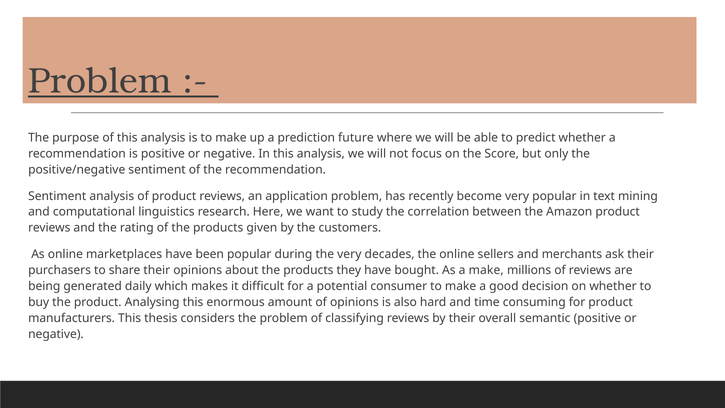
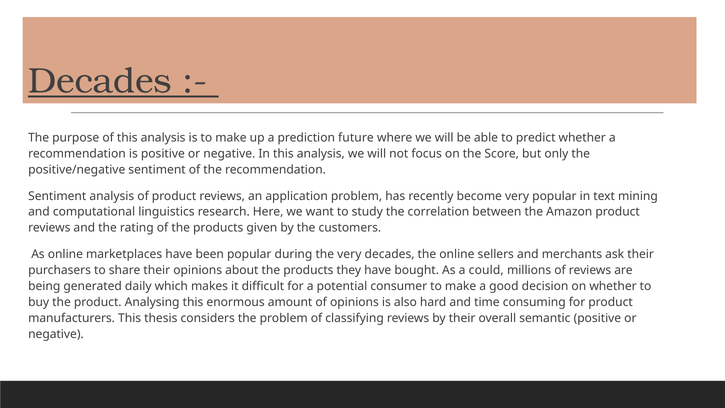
Problem at (100, 81): Problem -> Decades
a make: make -> could
